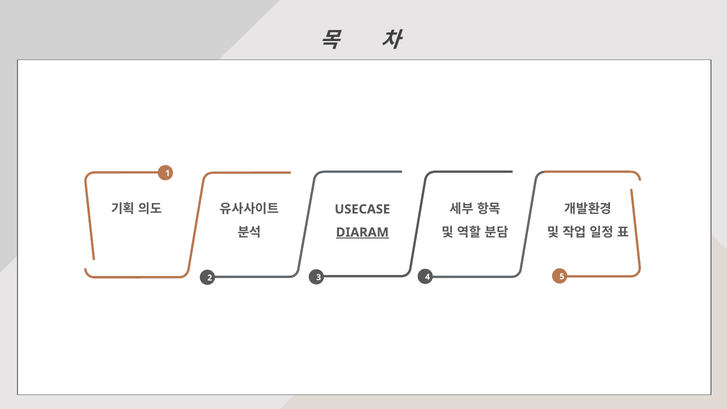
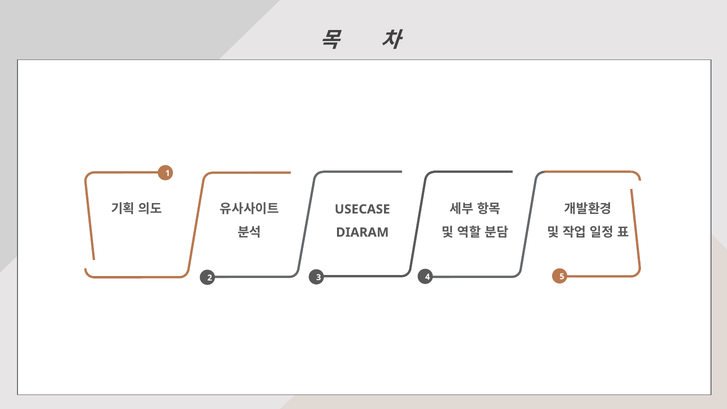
DIARAM underline: present -> none
